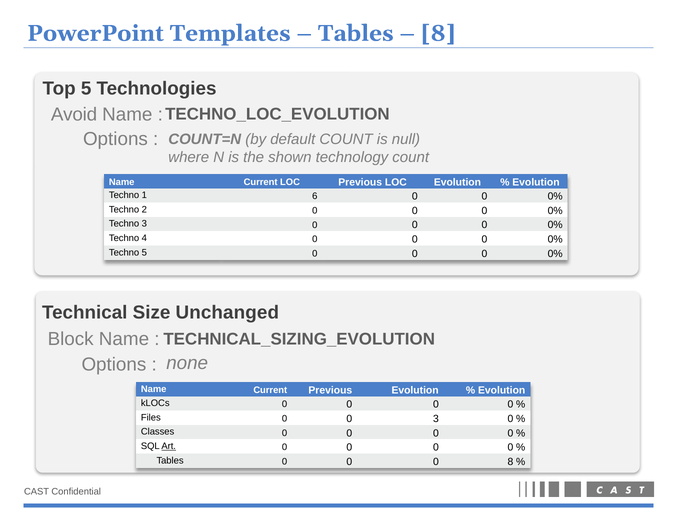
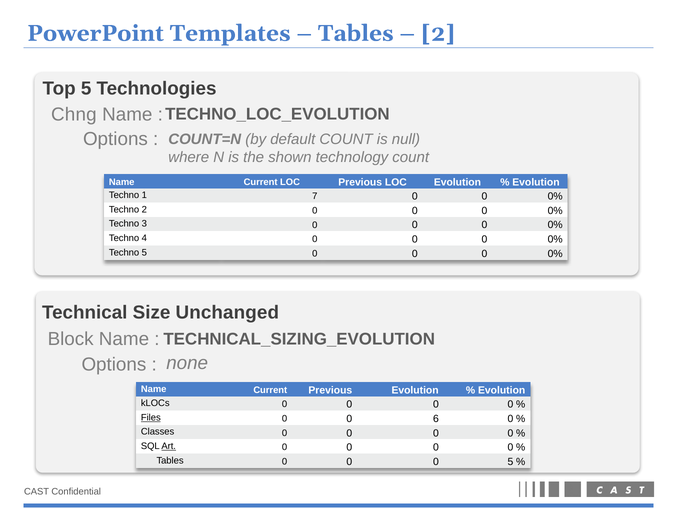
8 at (438, 33): 8 -> 2
Avoid: Avoid -> Chng
6: 6 -> 7
Files underline: none -> present
0 3: 3 -> 6
0 8: 8 -> 5
